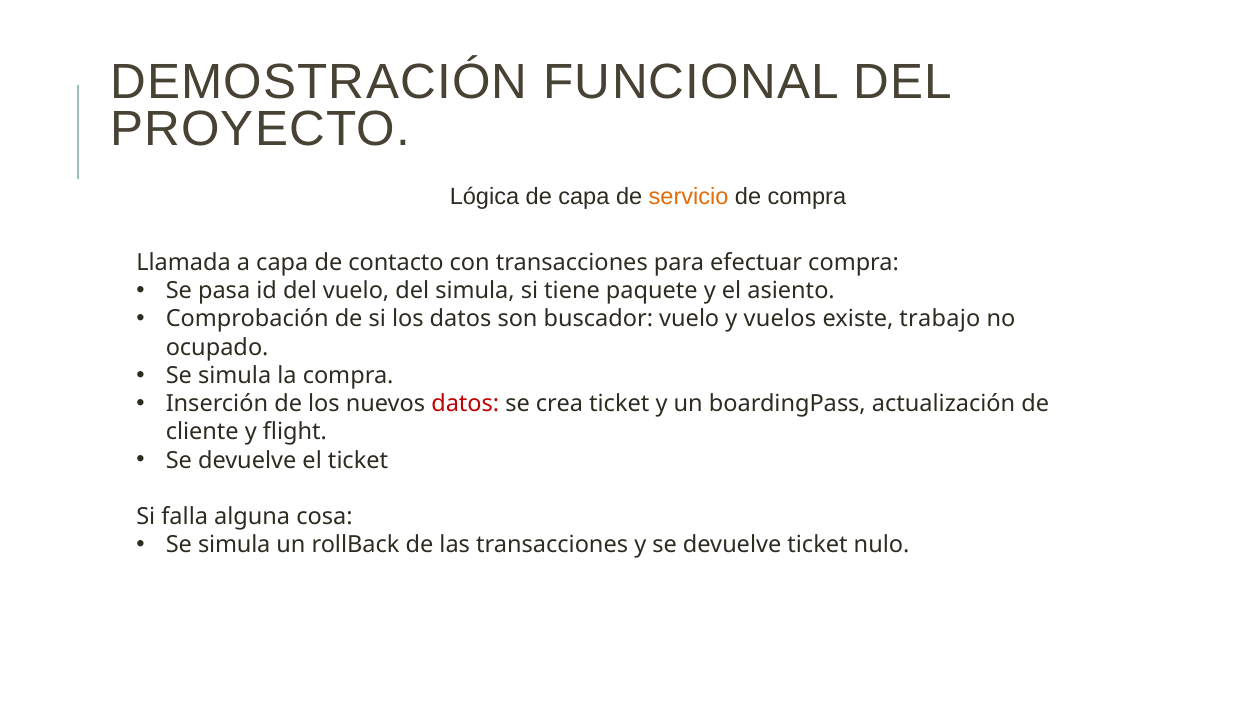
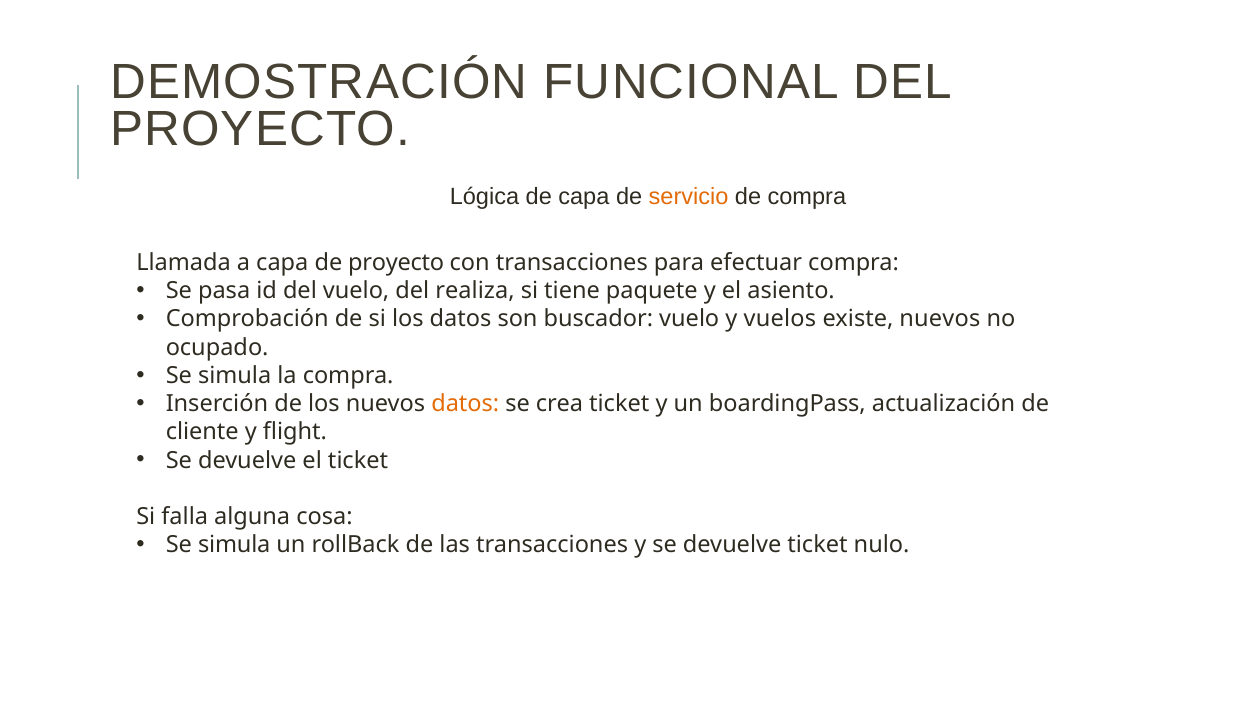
de contacto: contacto -> proyecto
del simula: simula -> realiza
existe trabajo: trabajo -> nuevos
datos at (465, 404) colour: red -> orange
